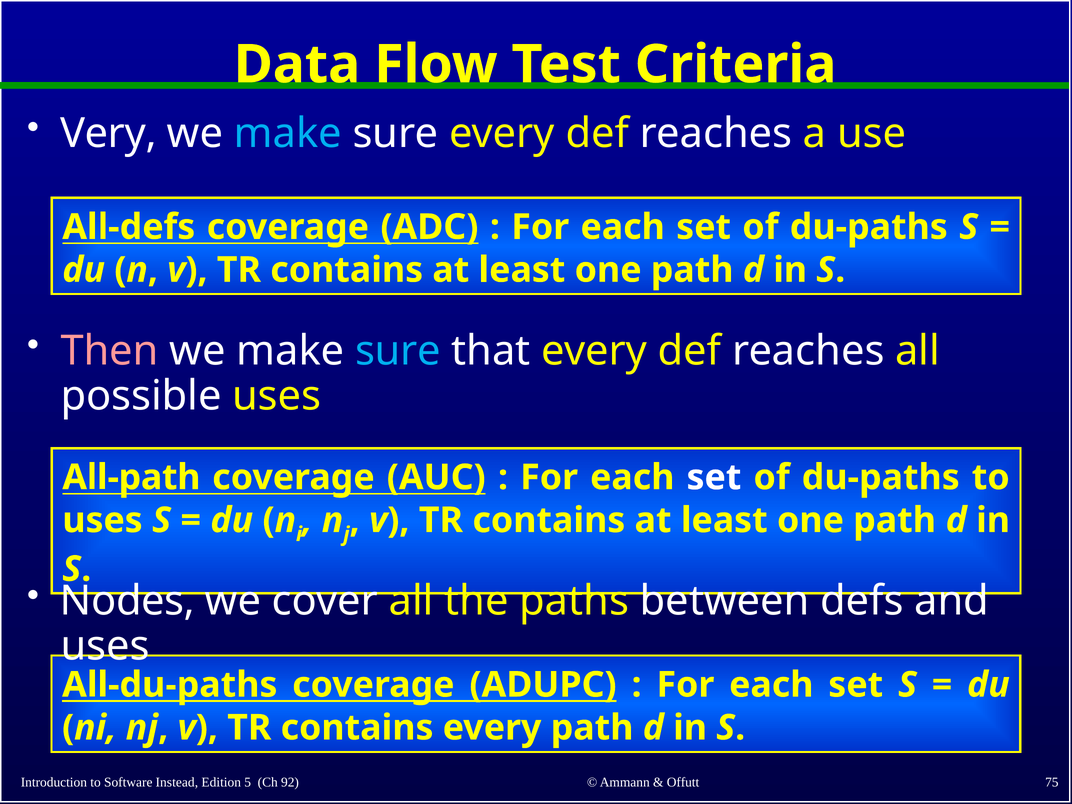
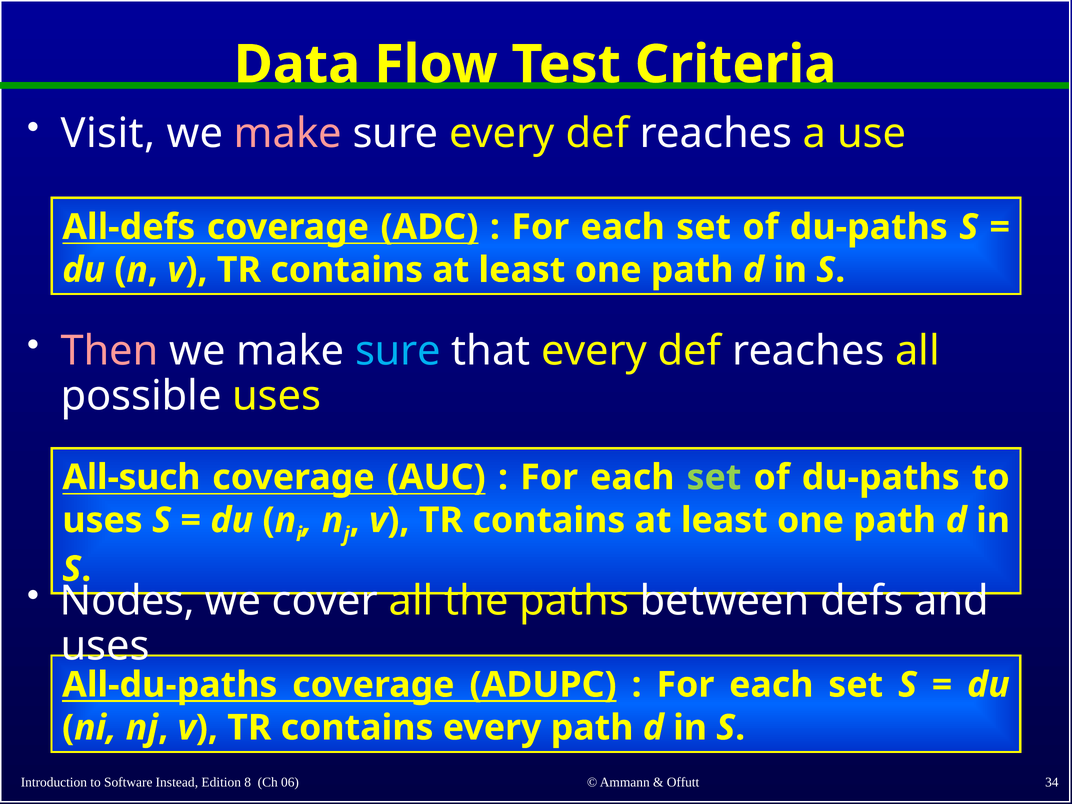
Very: Very -> Visit
make at (288, 133) colour: light blue -> pink
All-path: All-path -> All-such
set at (714, 477) colour: white -> light green
5: 5 -> 8
92: 92 -> 06
75: 75 -> 34
